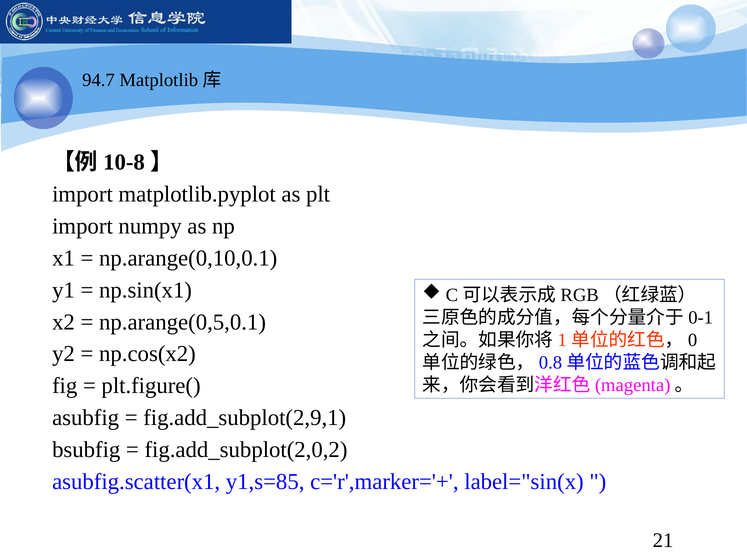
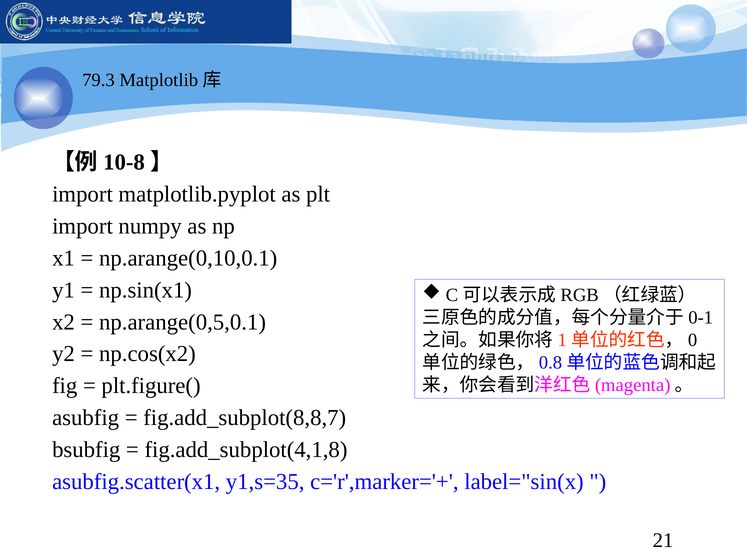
94.7: 94.7 -> 79.3
fig.add_subplot(2,9,1: fig.add_subplot(2,9,1 -> fig.add_subplot(8,8,7
fig.add_subplot(2,0,2: fig.add_subplot(2,0,2 -> fig.add_subplot(4,1,8
y1,s=85: y1,s=85 -> y1,s=35
